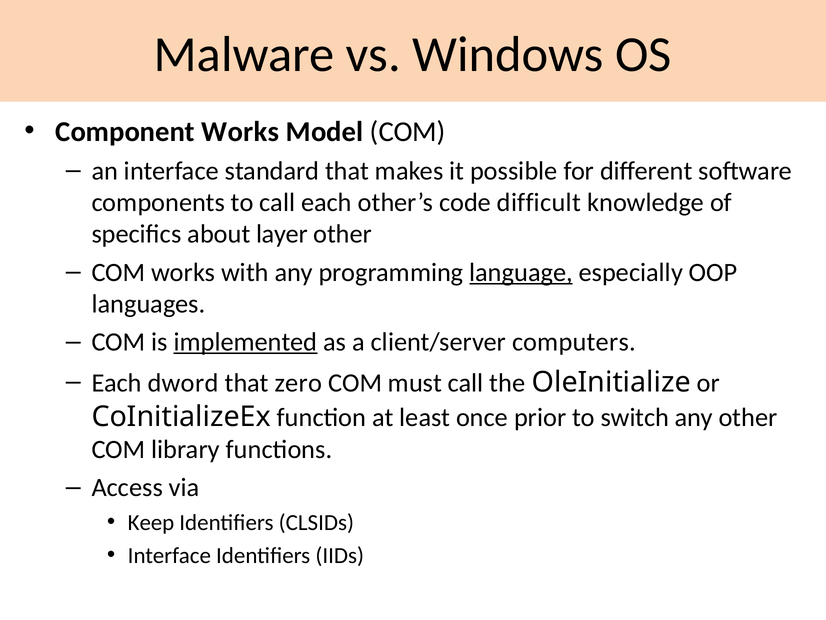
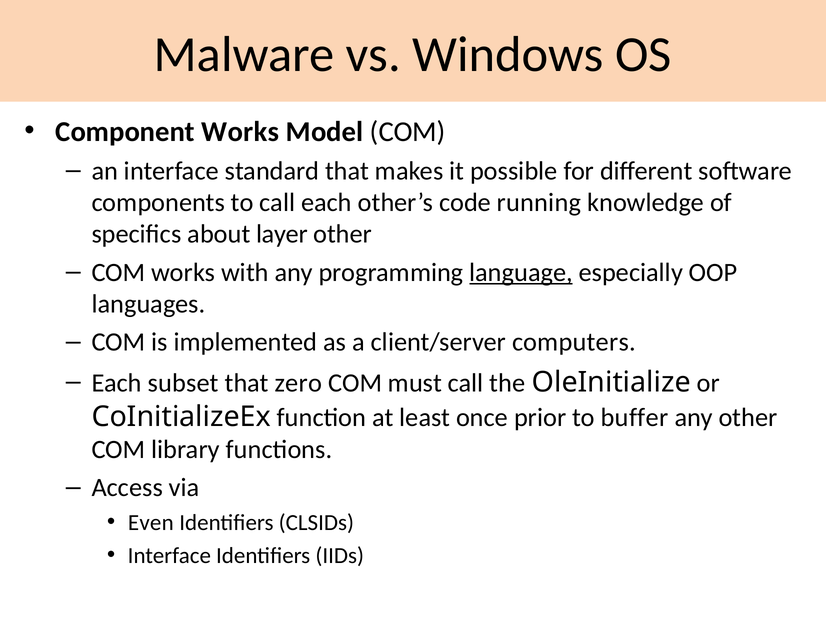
difficult: difficult -> running
implemented underline: present -> none
dword: dword -> subset
switch: switch -> buffer
Keep: Keep -> Even
